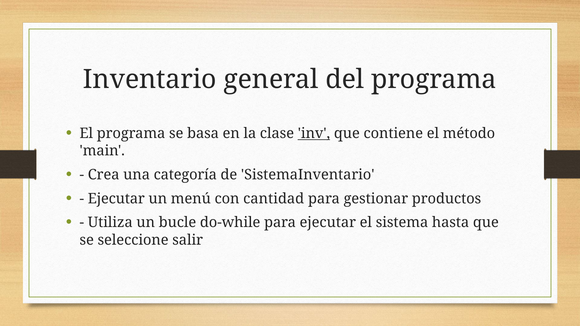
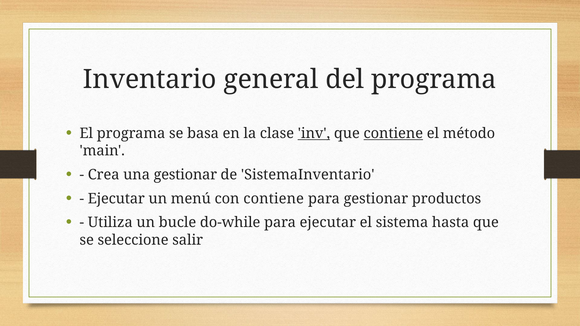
contiene at (393, 134) underline: none -> present
una categoría: categoría -> gestionar
con cantidad: cantidad -> contiene
